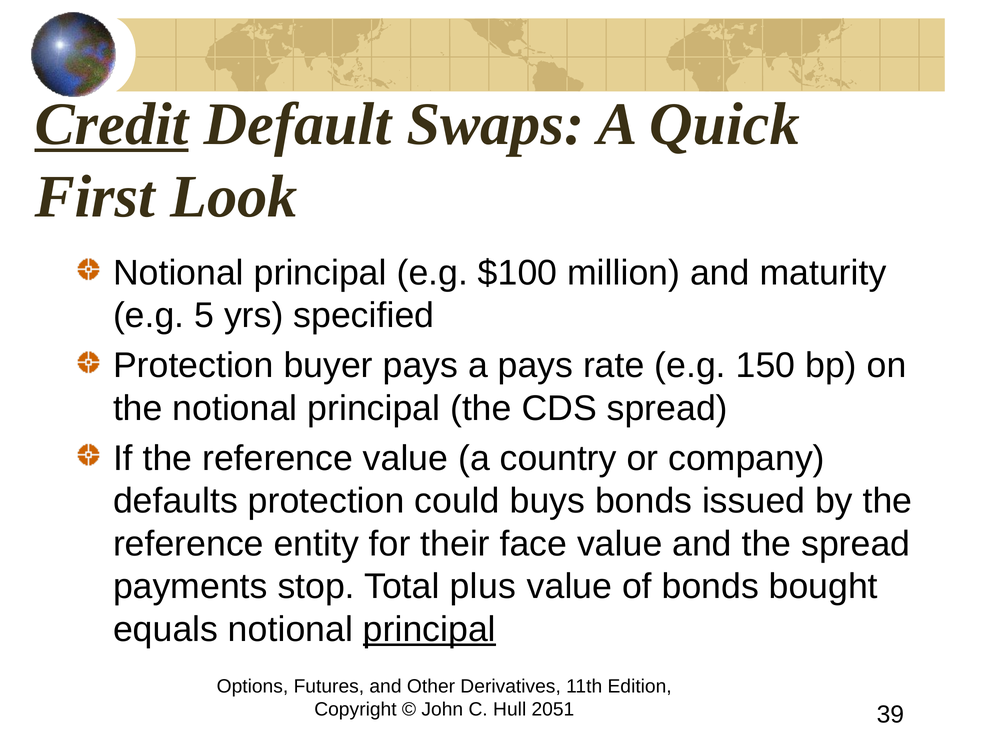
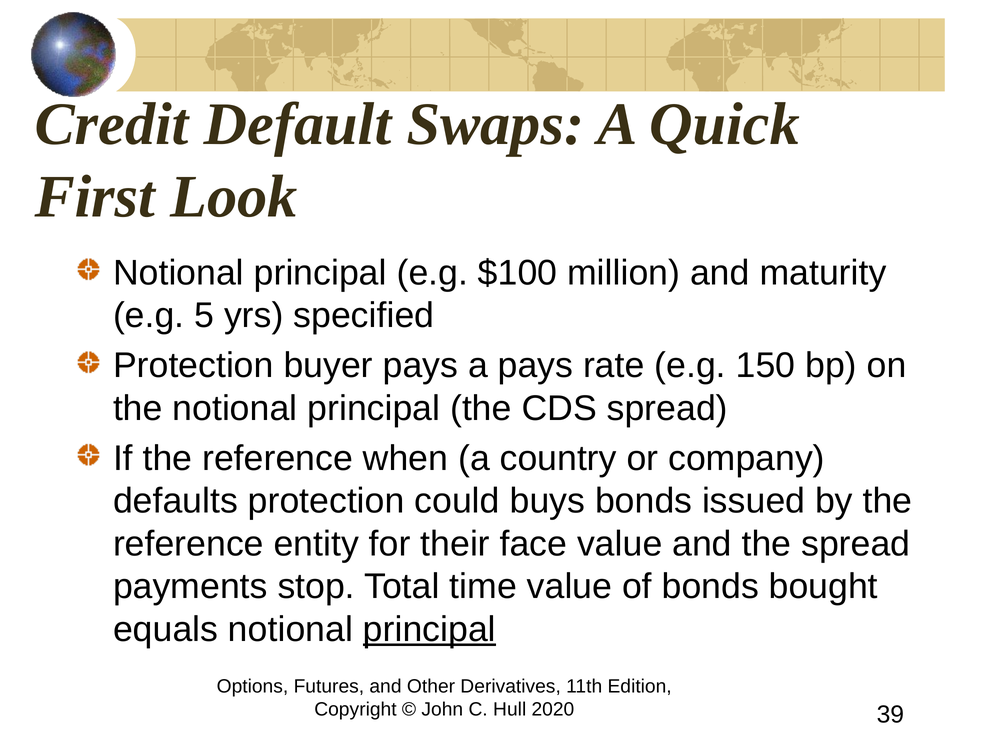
Credit underline: present -> none
reference value: value -> when
plus: plus -> time
2051: 2051 -> 2020
